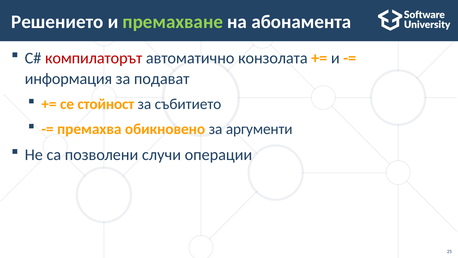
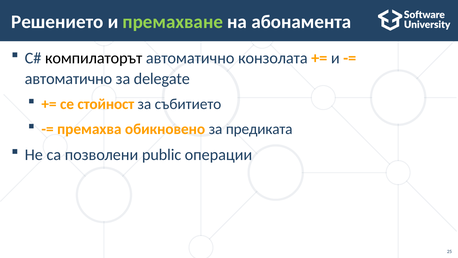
компилаторът colour: red -> black
информация at (68, 79): информация -> автоматично
подават: подават -> delegate
аргументи: аргументи -> предиката
случи: случи -> public
